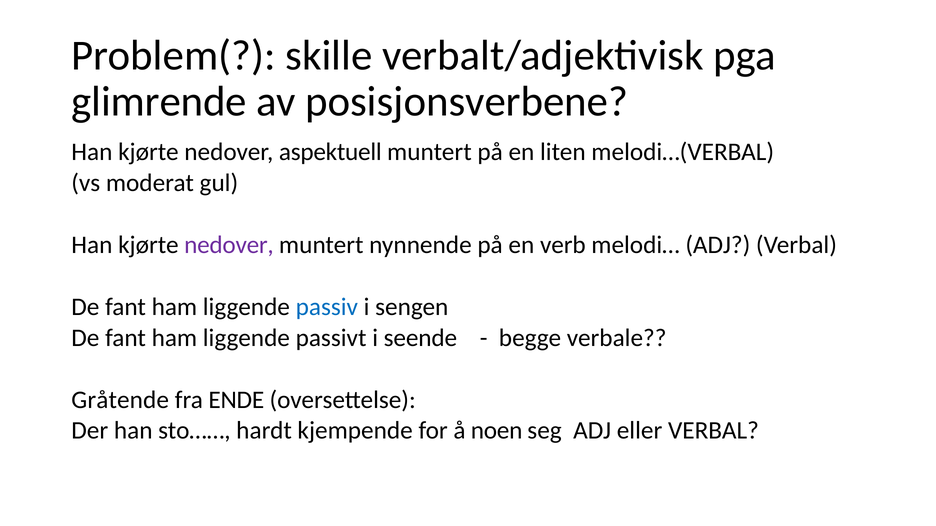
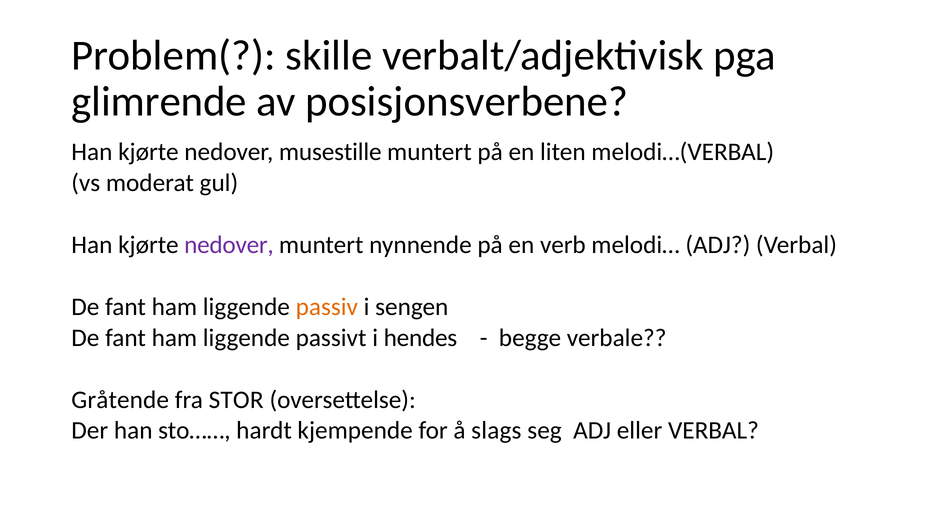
aspektuell: aspektuell -> musestille
passiv colour: blue -> orange
seende: seende -> hendes
ENDE: ENDE -> STOR
noen: noen -> slags
